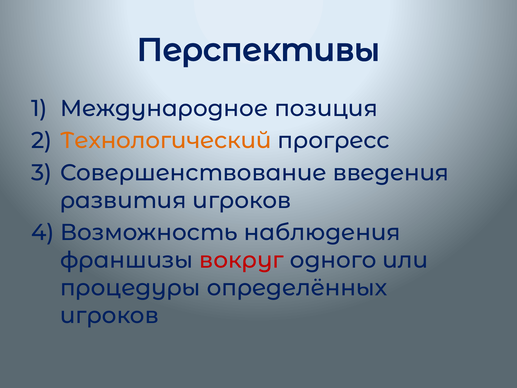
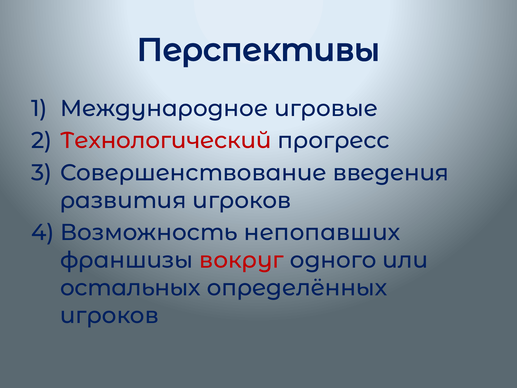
позиция: позиция -> игровые
Технологический colour: orange -> red
наблюдения: наблюдения -> непопавших
процедуры: процедуры -> остальных
